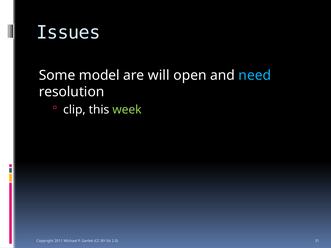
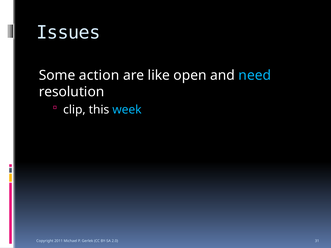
model: model -> action
will: will -> like
week colour: light green -> light blue
